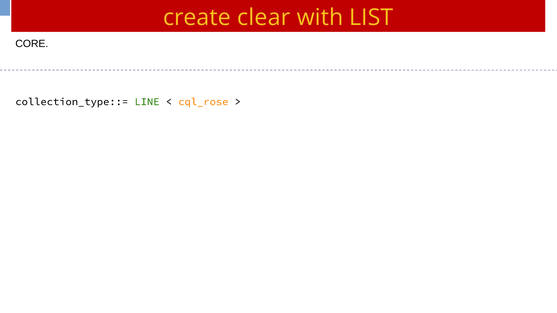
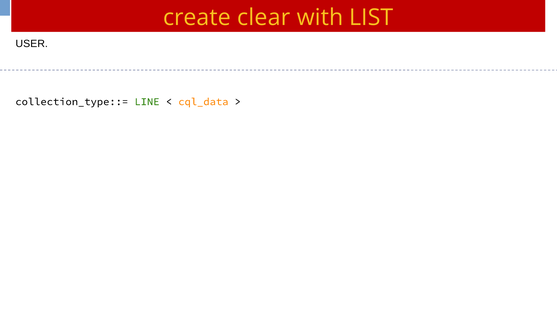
CORE: CORE -> USER
cql_rose: cql_rose -> cql_data
